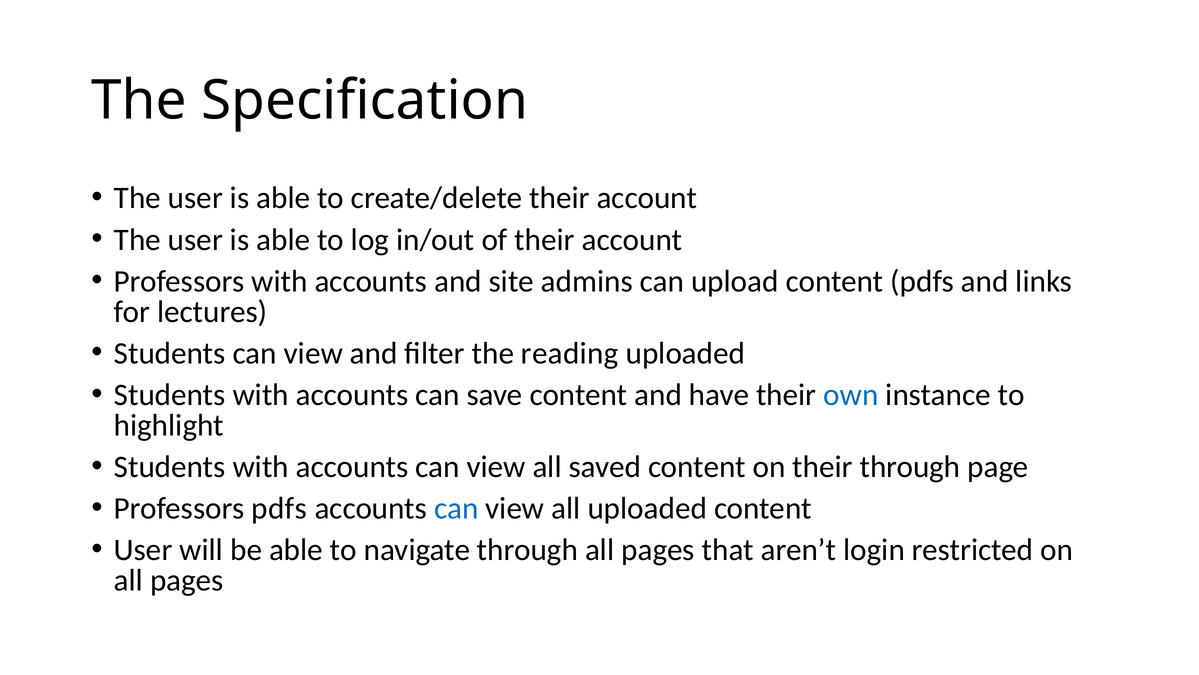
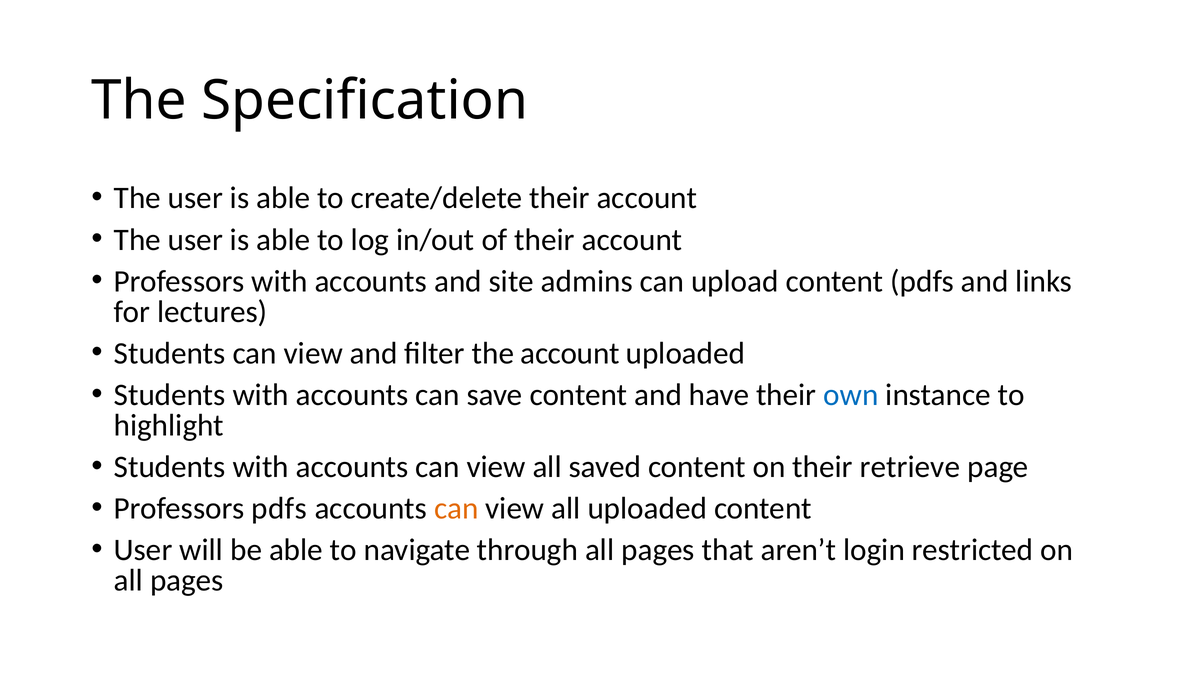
the reading: reading -> account
their through: through -> retrieve
can at (456, 508) colour: blue -> orange
